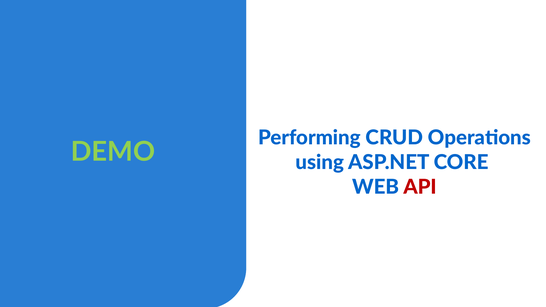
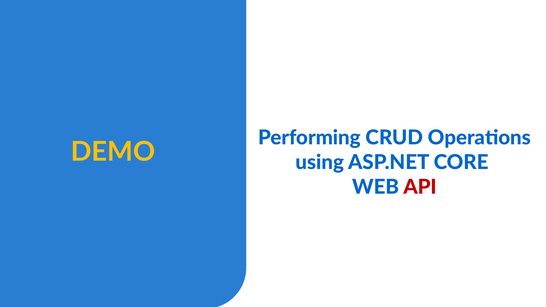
DEMO colour: light green -> yellow
